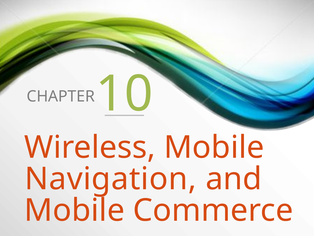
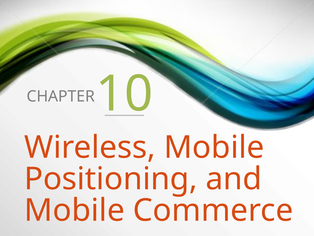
Navigation: Navigation -> Positioning
